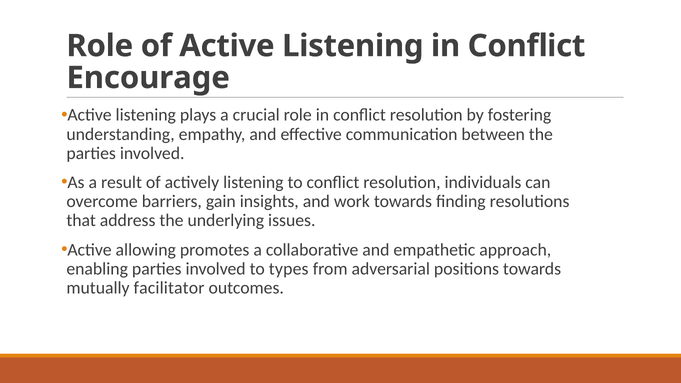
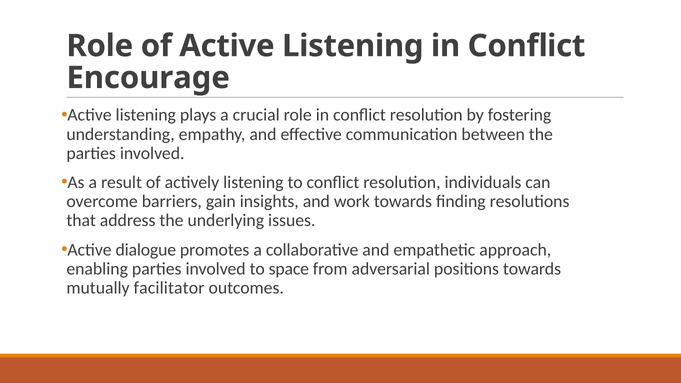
allowing: allowing -> dialogue
types: types -> space
